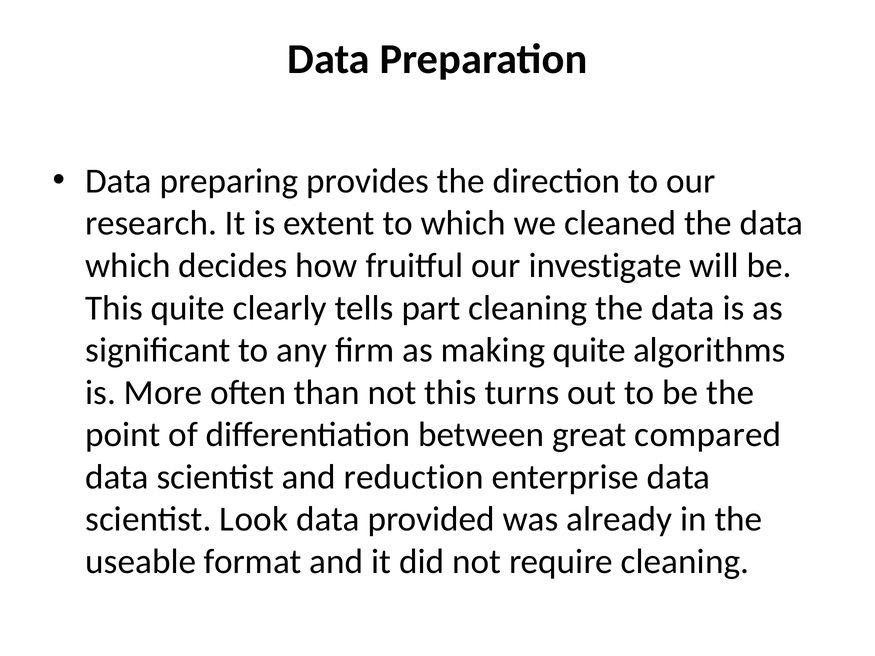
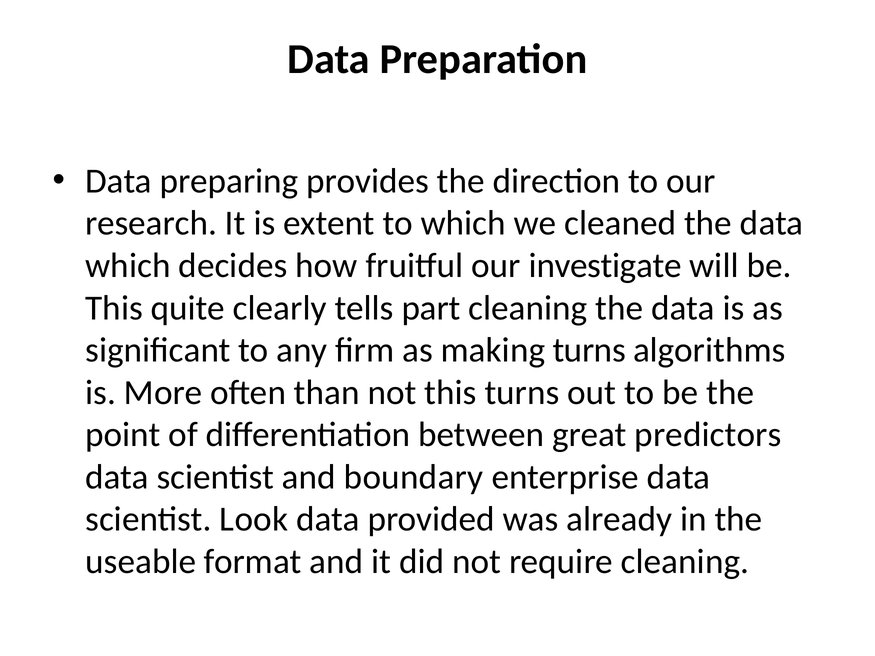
making quite: quite -> turns
compared: compared -> predictors
reduction: reduction -> boundary
